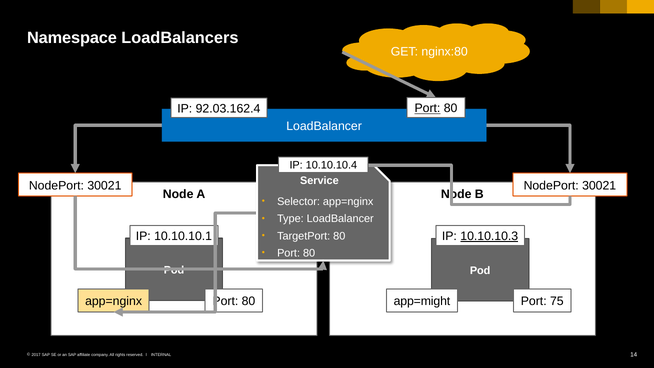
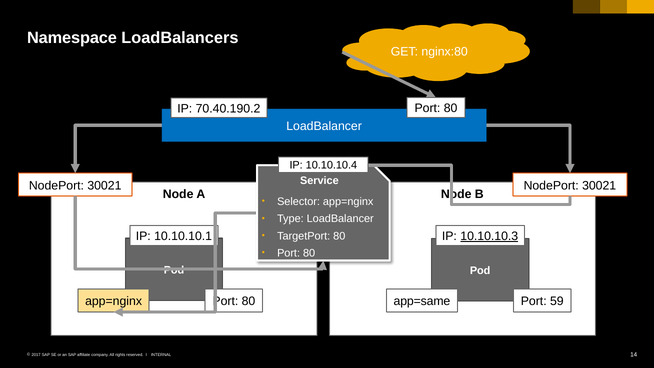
Port at (427, 108) underline: present -> none
92.03.162.4: 92.03.162.4 -> 70.40.190.2
app=might: app=might -> app=same
75: 75 -> 59
